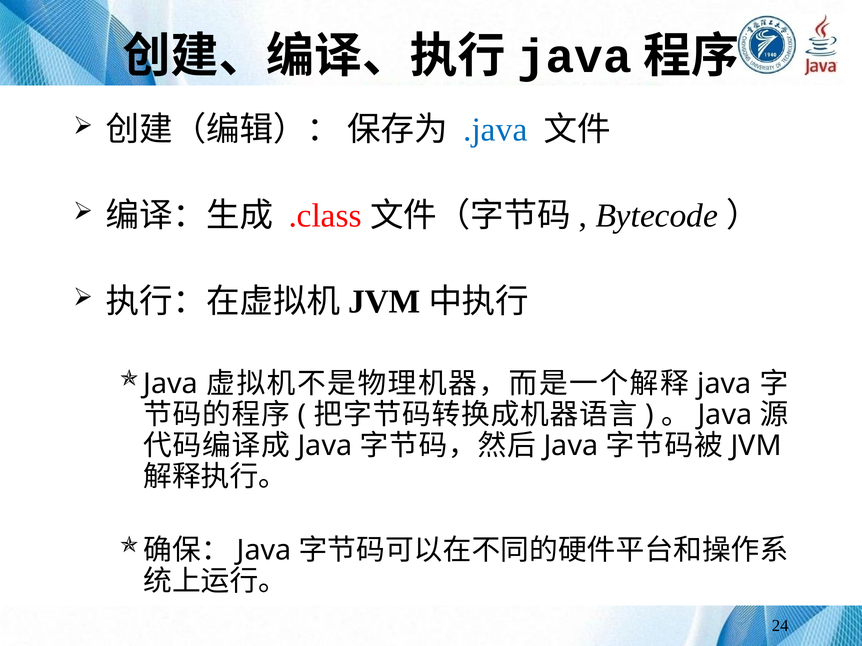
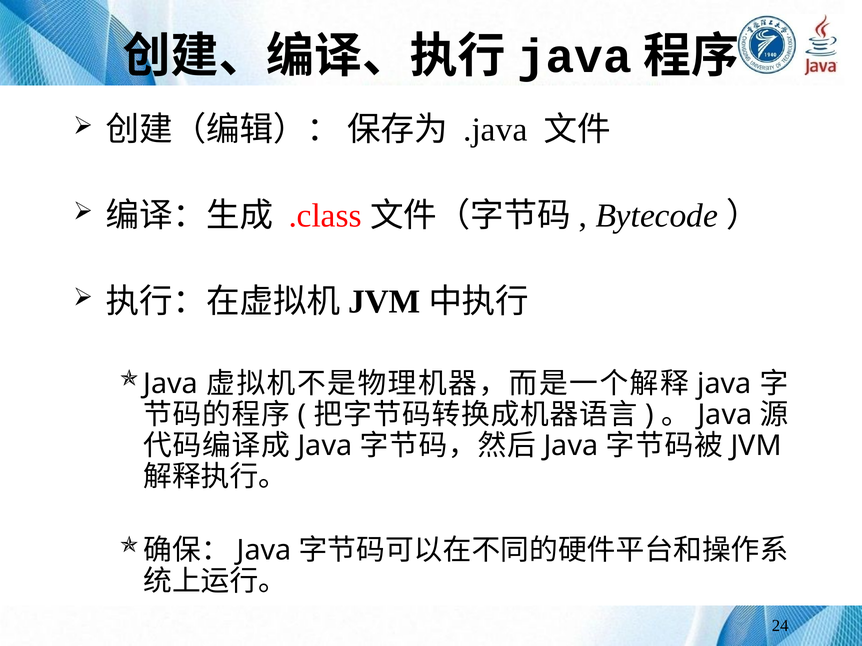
.java colour: blue -> black
